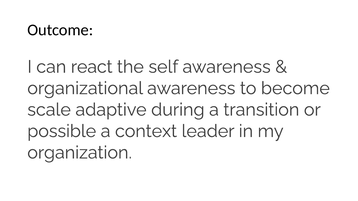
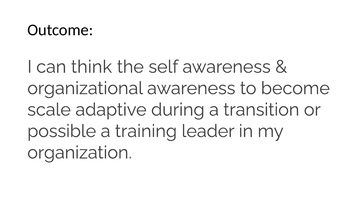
react: react -> think
context: context -> training
